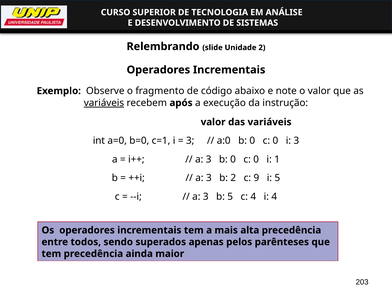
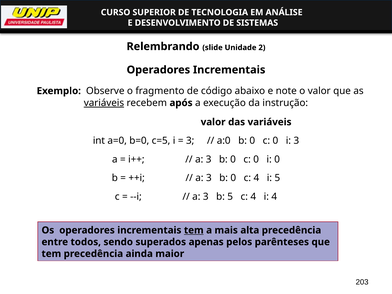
c=1: c=1 -> c=5
i 1: 1 -> 0
2 at (233, 178): 2 -> 0
9 at (256, 178): 9 -> 4
tem at (194, 230) underline: none -> present
